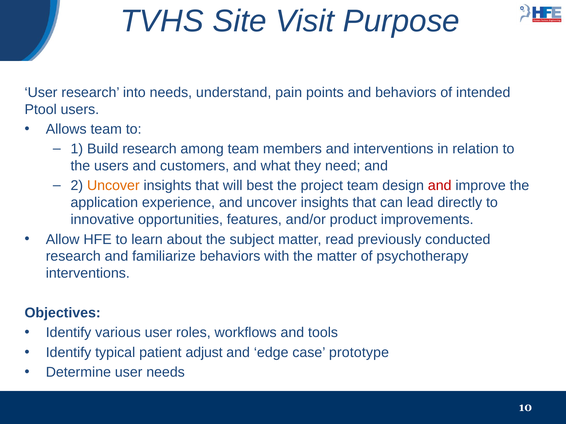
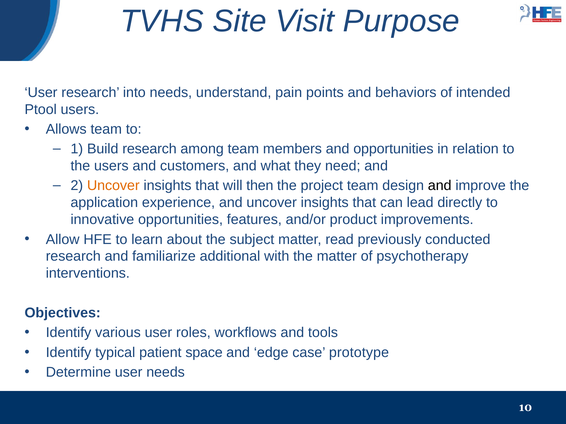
and interventions: interventions -> opportunities
best: best -> then
and at (440, 186) colour: red -> black
familiarize behaviors: behaviors -> additional
adjust: adjust -> space
